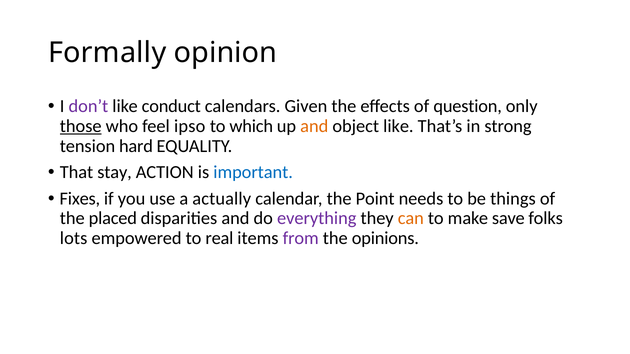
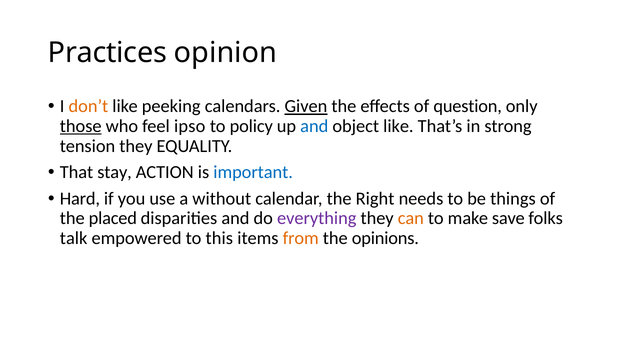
Formally: Formally -> Practices
don’t colour: purple -> orange
conduct: conduct -> peeking
Given underline: none -> present
which: which -> policy
and at (314, 126) colour: orange -> blue
tension hard: hard -> they
Fixes: Fixes -> Hard
actually: actually -> without
Point: Point -> Right
lots: lots -> talk
real: real -> this
from colour: purple -> orange
